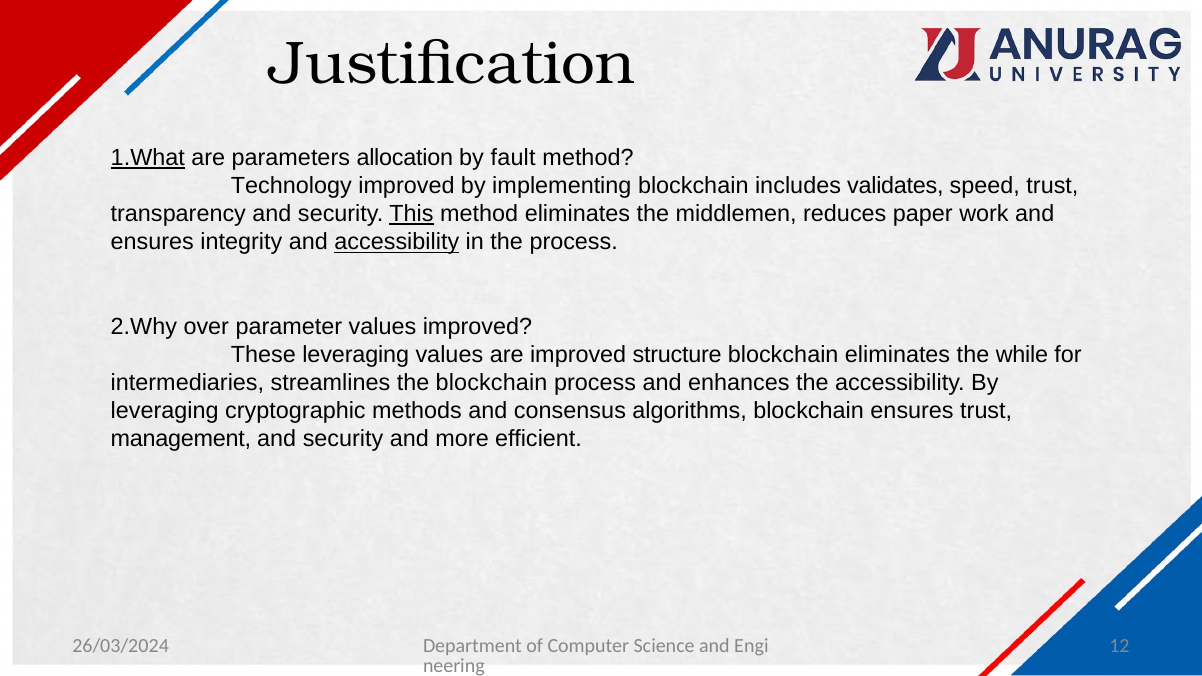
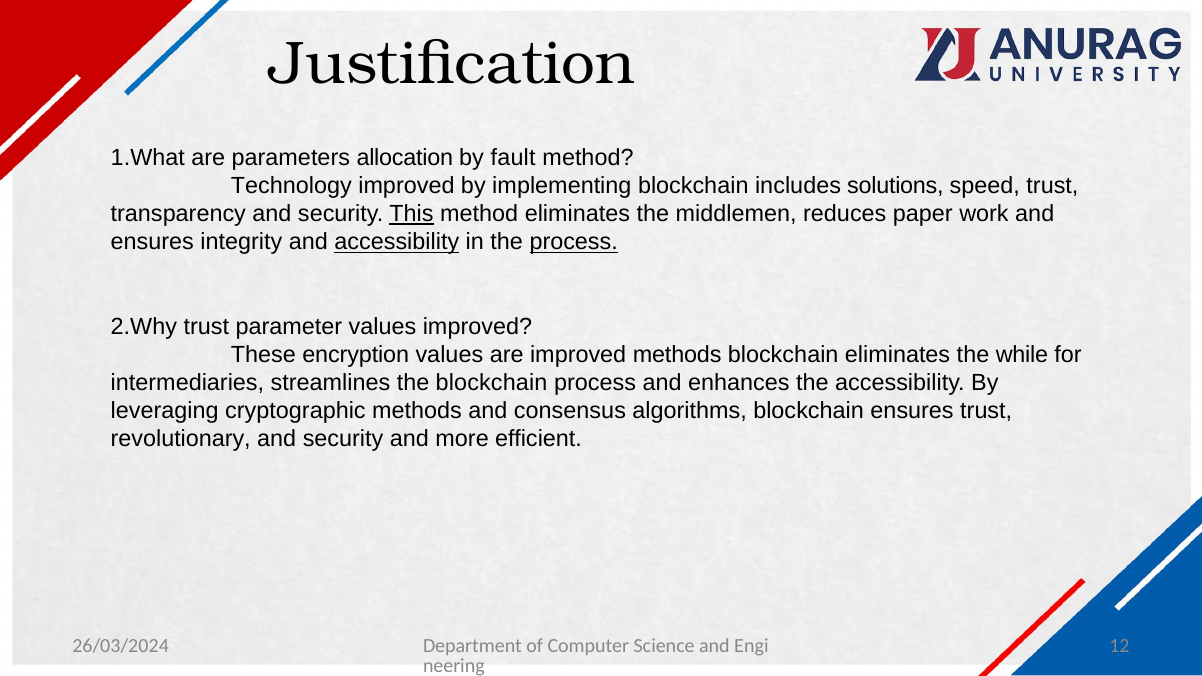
1.What underline: present -> none
validates: validates -> solutions
process at (574, 242) underline: none -> present
2.Why over: over -> trust
These leveraging: leveraging -> encryption
improved structure: structure -> methods
management: management -> revolutionary
